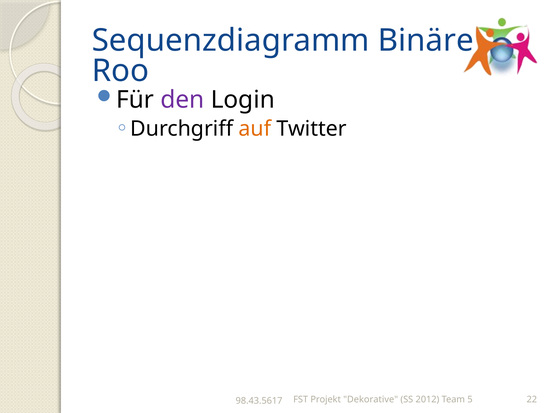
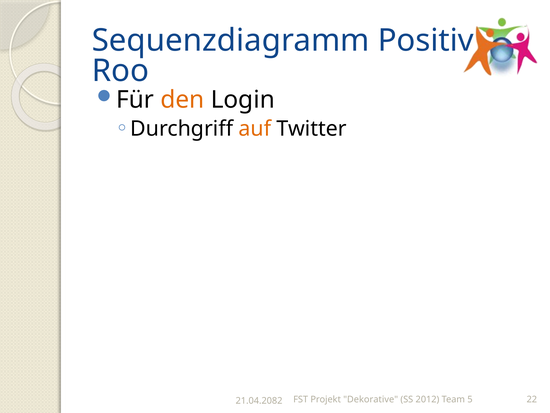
Binäre: Binäre -> Positiv
den colour: purple -> orange
98.43.5617: 98.43.5617 -> 21.04.2082
